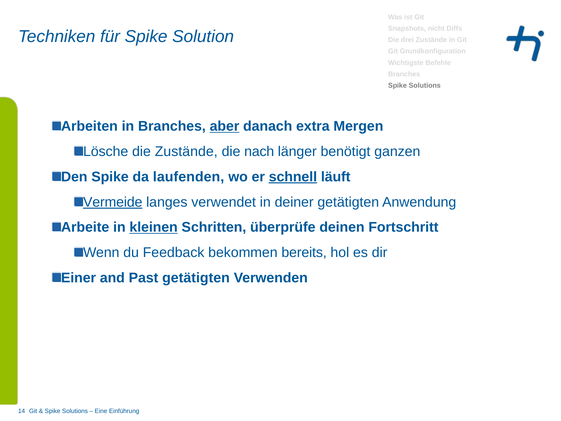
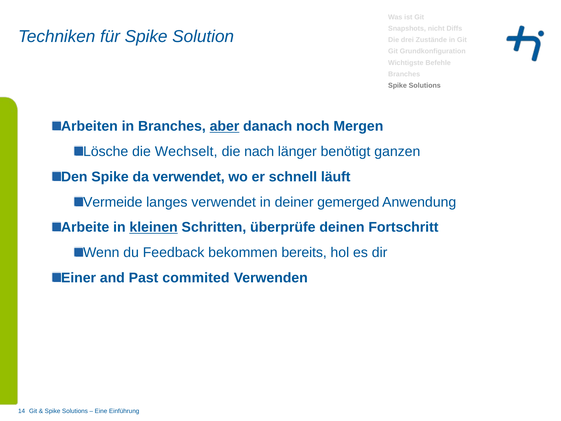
extra: extra -> noch
die Zustände: Zustände -> Wechselt
da laufenden: laufenden -> verwendet
schnell underline: present -> none
Vermeide underline: present -> none
deiner getätigten: getätigten -> gemerged
Past getätigten: getätigten -> commited
